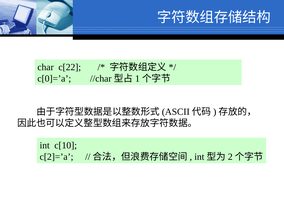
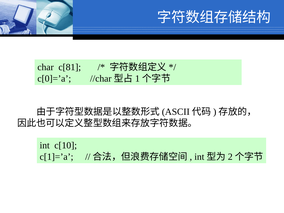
c[22: c[22 -> c[81
c[2]=’a: c[2]=’a -> c[1]=’a
